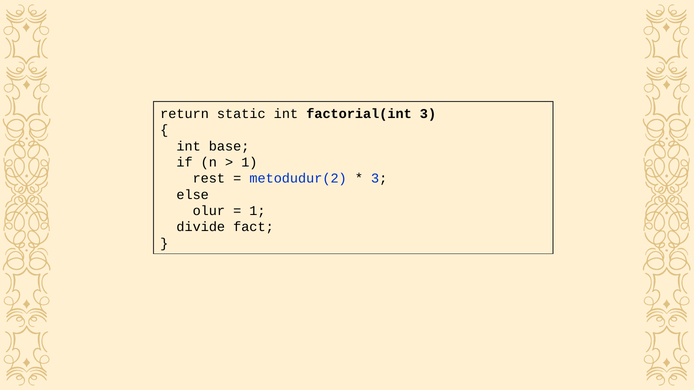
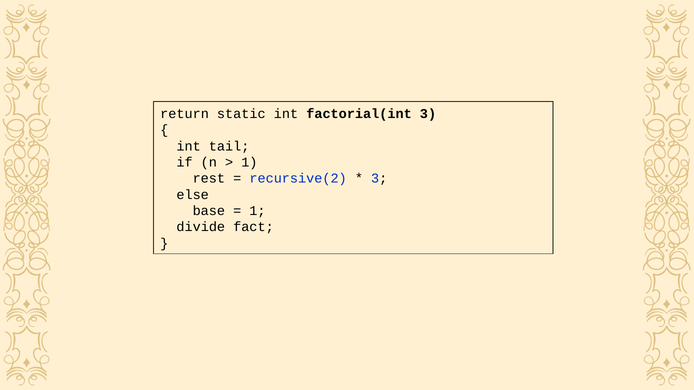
base: base -> tail
metodudur(2: metodudur(2 -> recursive(2
olur: olur -> base
